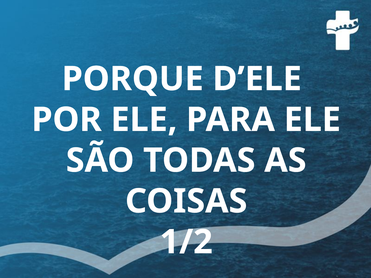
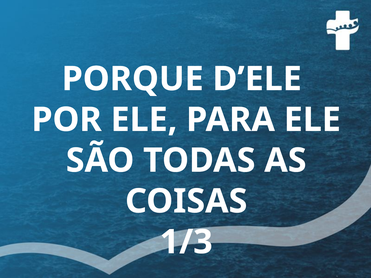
1/2: 1/2 -> 1/3
